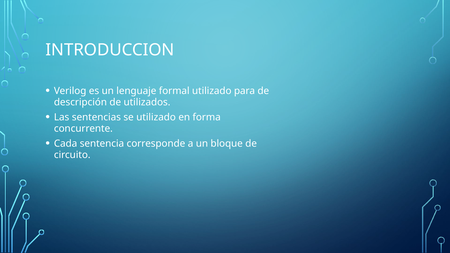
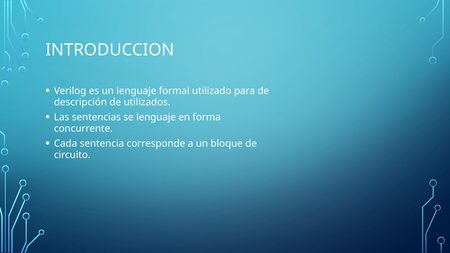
se utilizado: utilizado -> lenguaje
